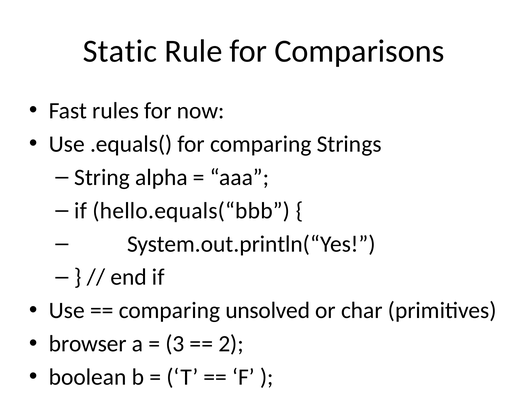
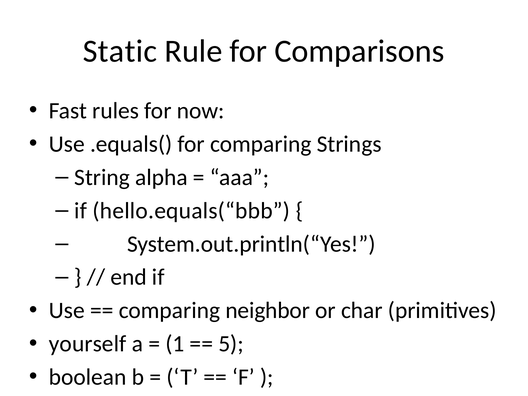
unsolved: unsolved -> neighbor
browser: browser -> yourself
3: 3 -> 1
2: 2 -> 5
